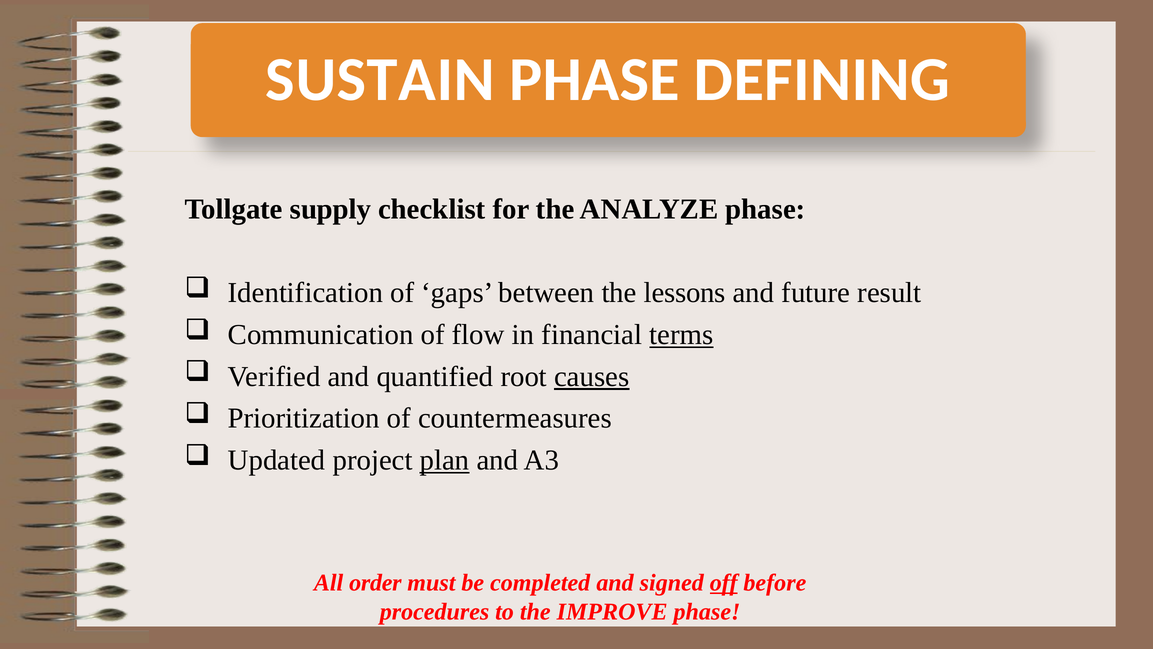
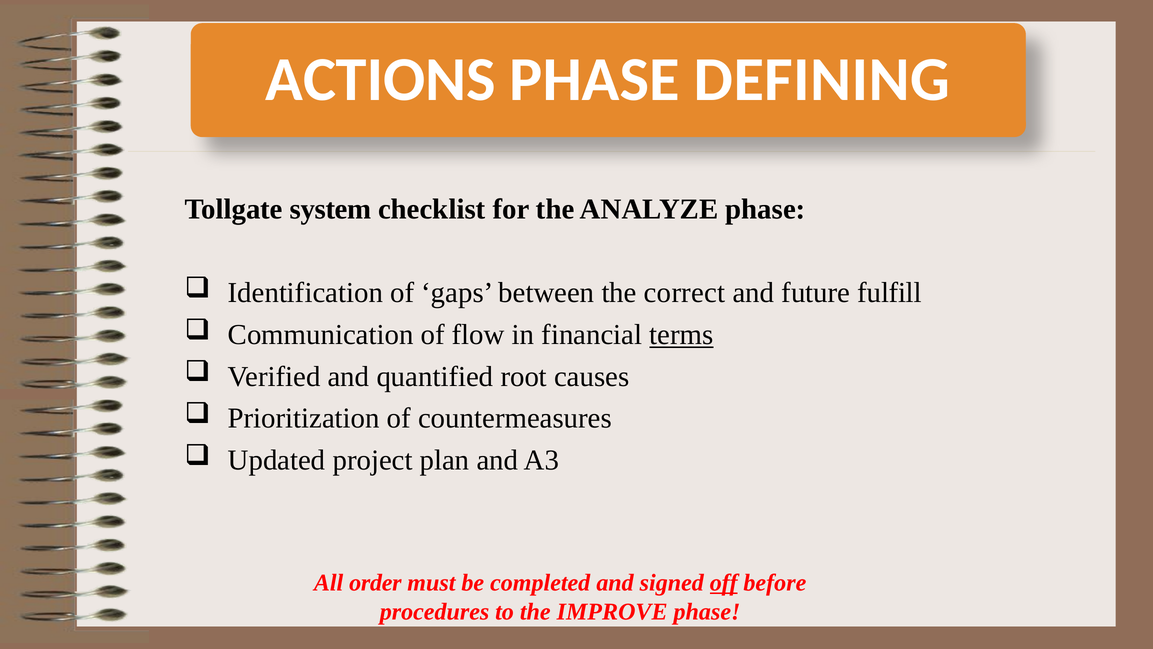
SUSTAIN: SUSTAIN -> ACTIONS
supply: supply -> system
lessons: lessons -> correct
result: result -> fulfill
causes underline: present -> none
plan underline: present -> none
